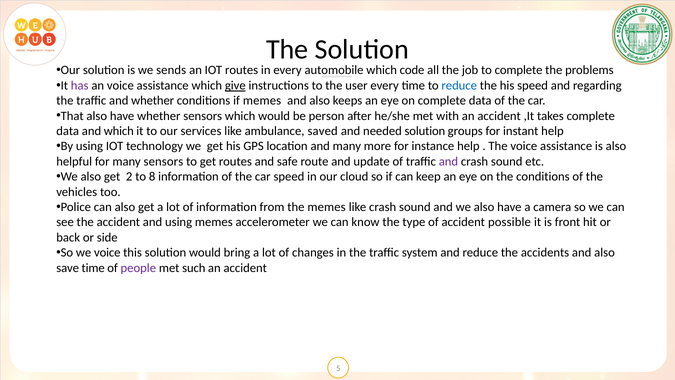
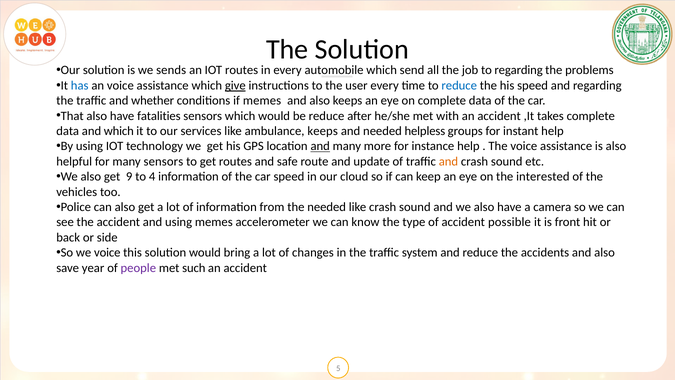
code: code -> send
to complete: complete -> regarding
has colour: purple -> blue
have whether: whether -> fatalities
be person: person -> reduce
ambulance saved: saved -> keeps
needed solution: solution -> helpless
and at (320, 146) underline: none -> present
and at (448, 161) colour: purple -> orange
2: 2 -> 9
8: 8 -> 4
the conditions: conditions -> interested
the memes: memes -> needed
save time: time -> year
